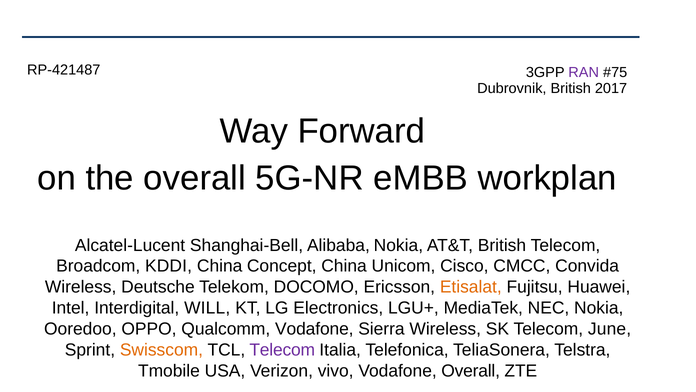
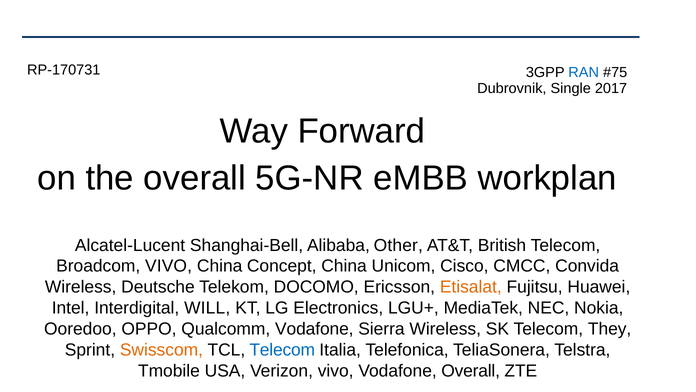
RP-421487: RP-421487 -> RP-170731
RAN colour: purple -> blue
Dubrovnik British: British -> Single
Alibaba Nokia: Nokia -> Other
Broadcom KDDI: KDDI -> VIVO
June: June -> They
Telecom at (282, 349) colour: purple -> blue
